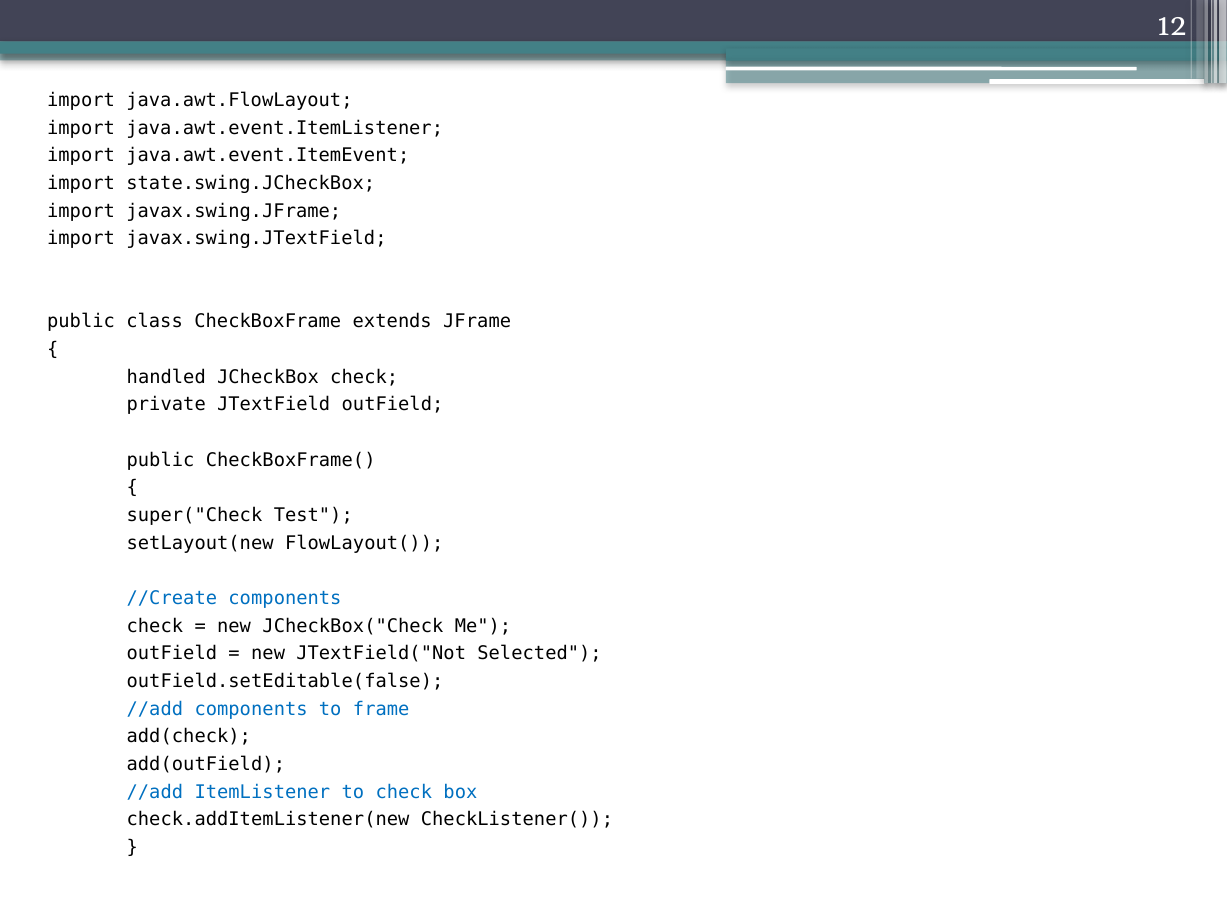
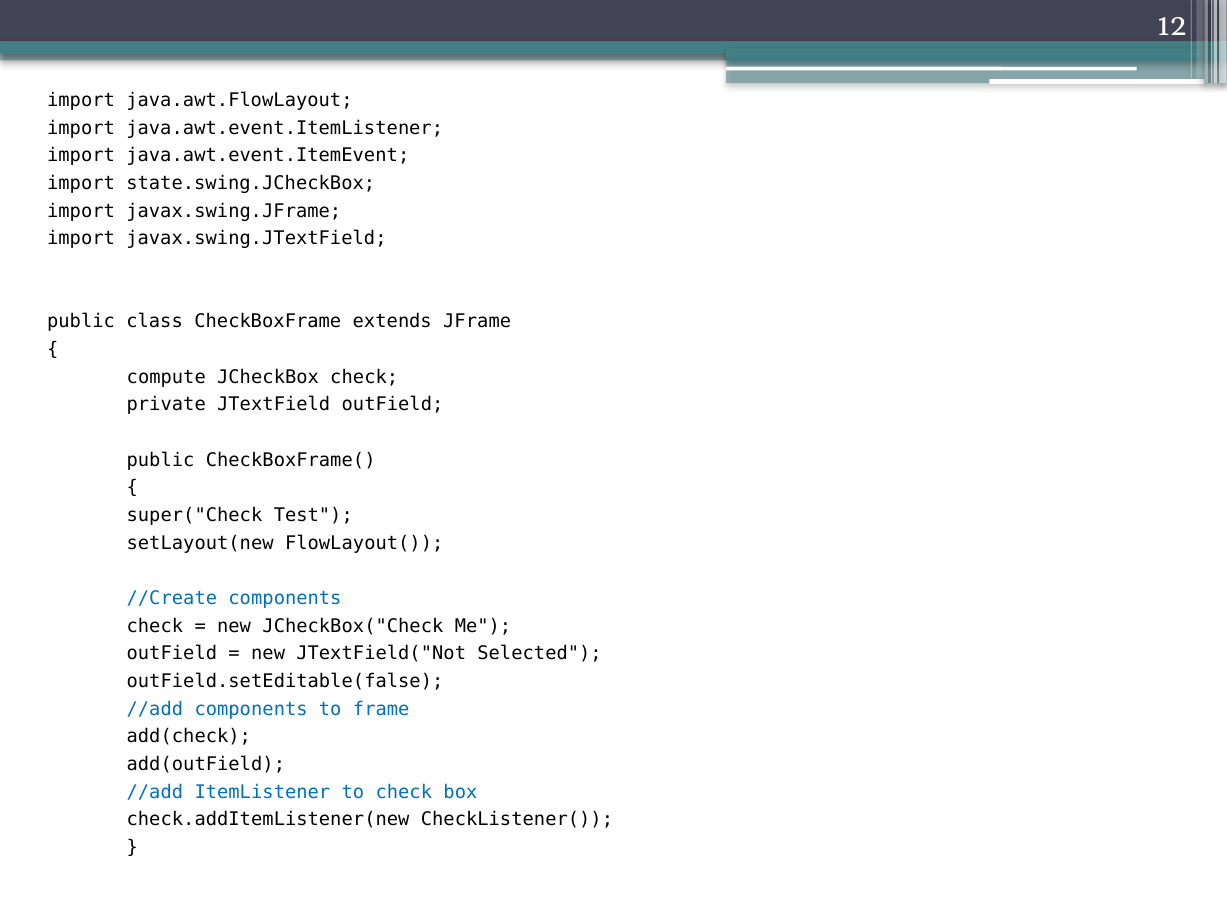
handled: handled -> compute
